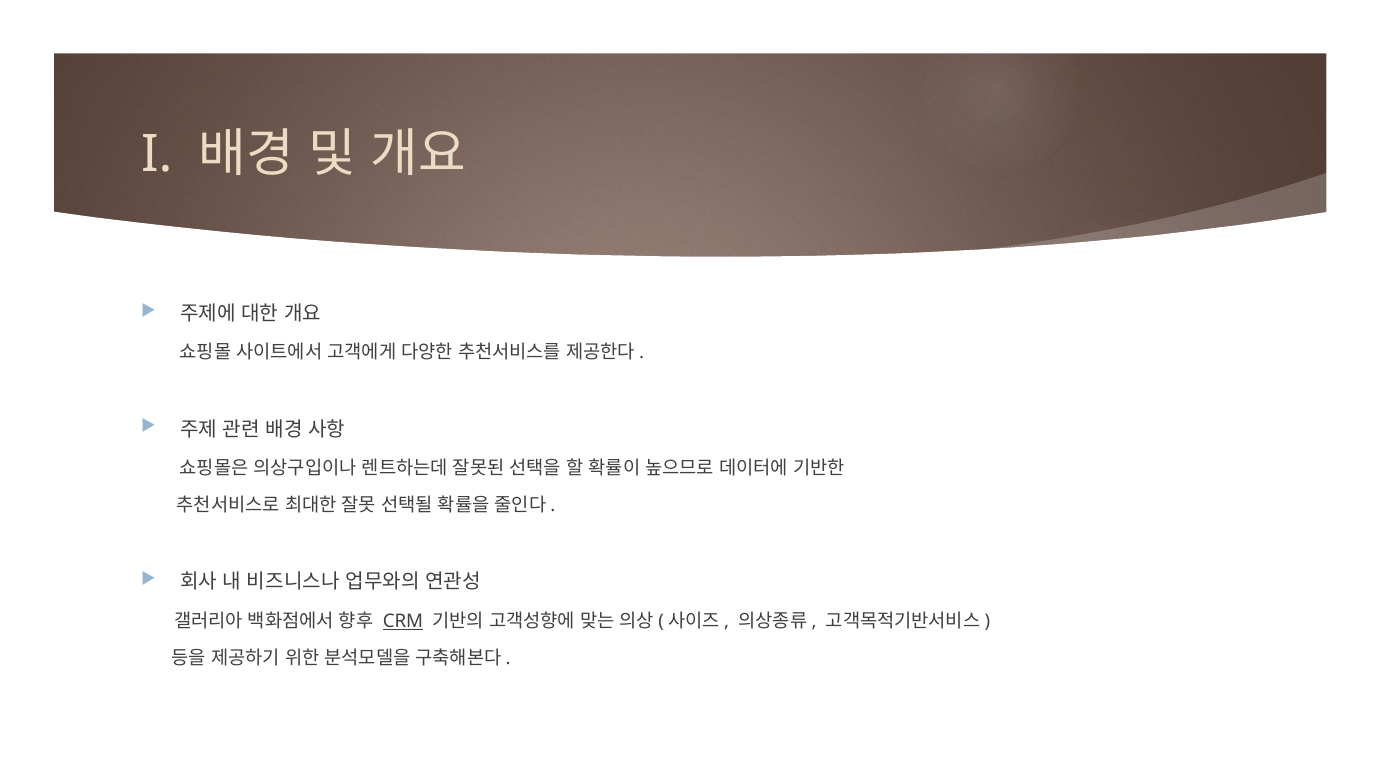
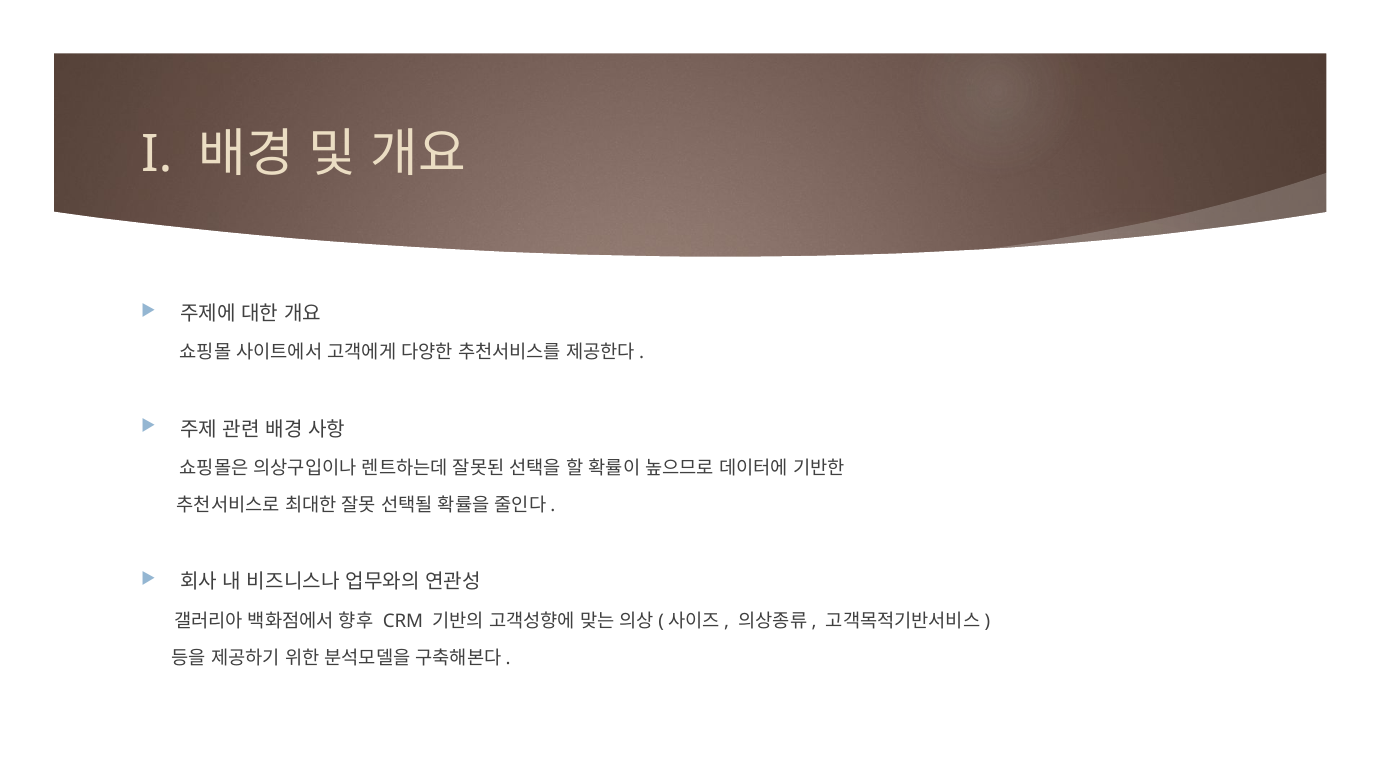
CRM underline: present -> none
